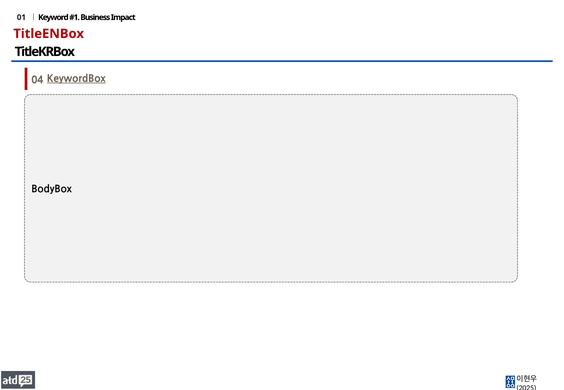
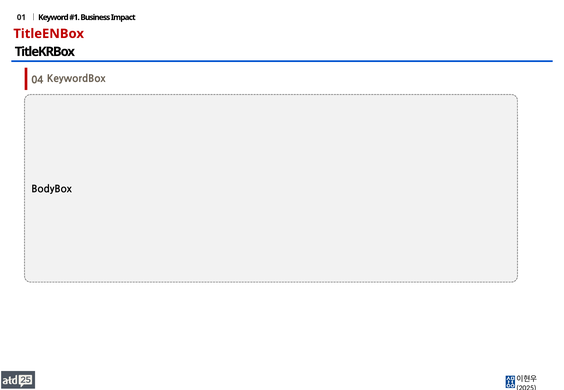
KeywordBox underline: present -> none
